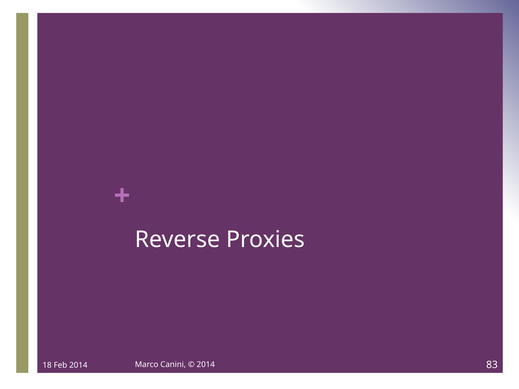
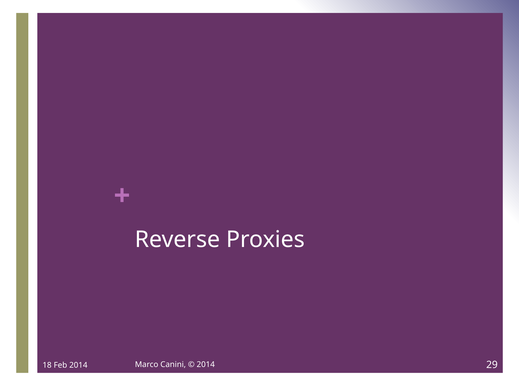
83: 83 -> 29
